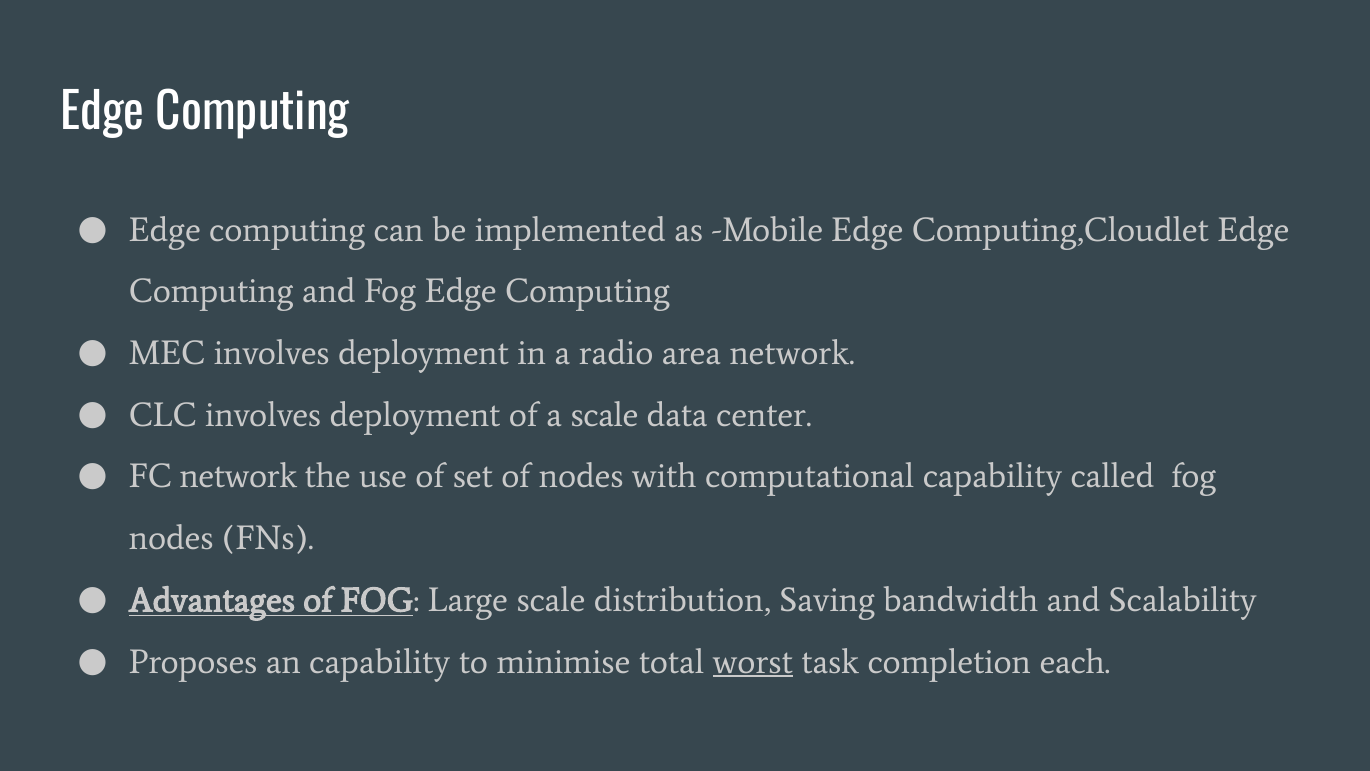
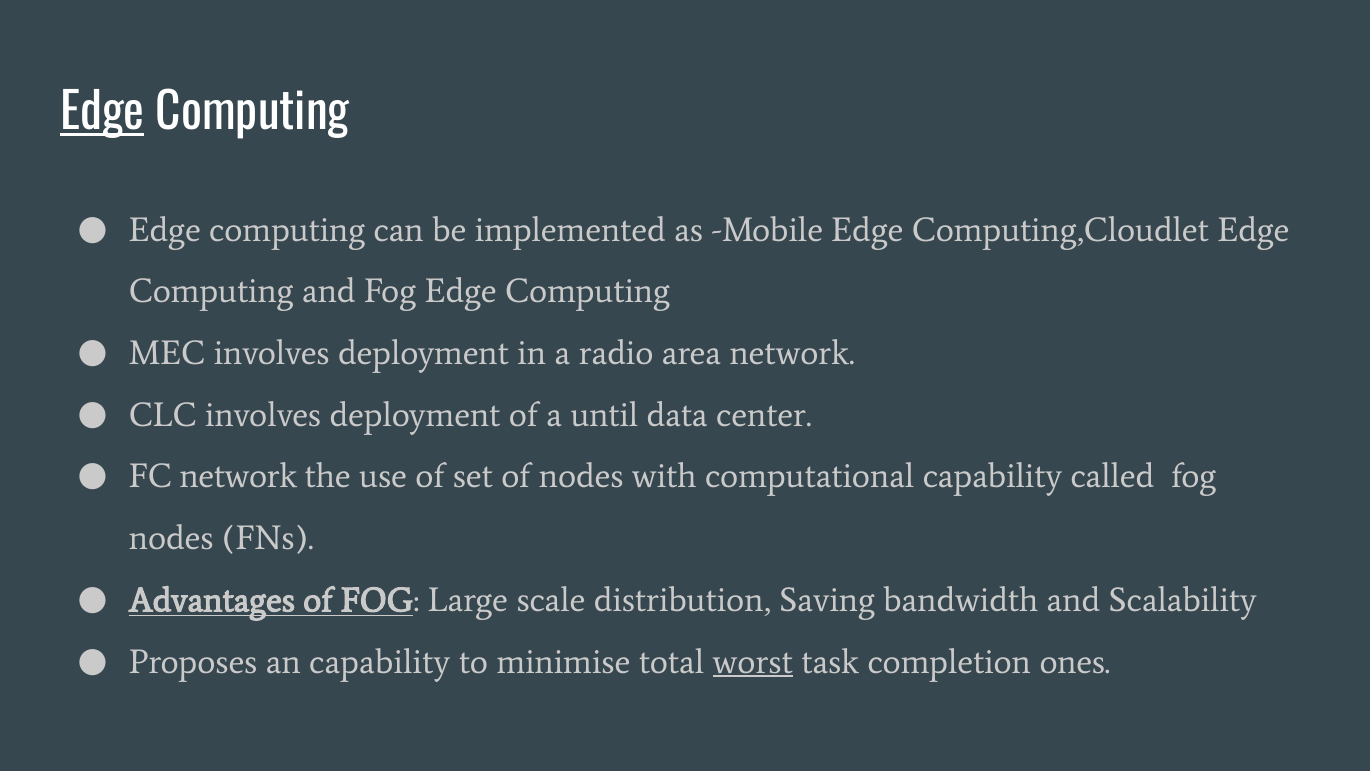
Edge at (103, 114) underline: none -> present
a scale: scale -> until
each: each -> ones
